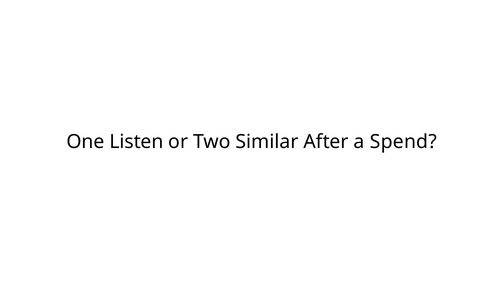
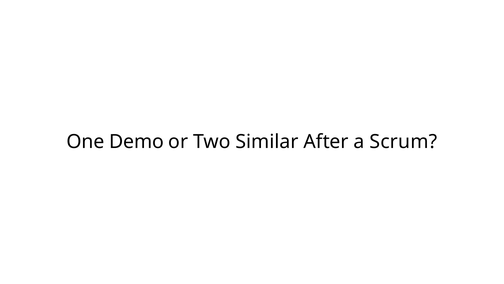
Listen: Listen -> Demo
Spend: Spend -> Scrum
